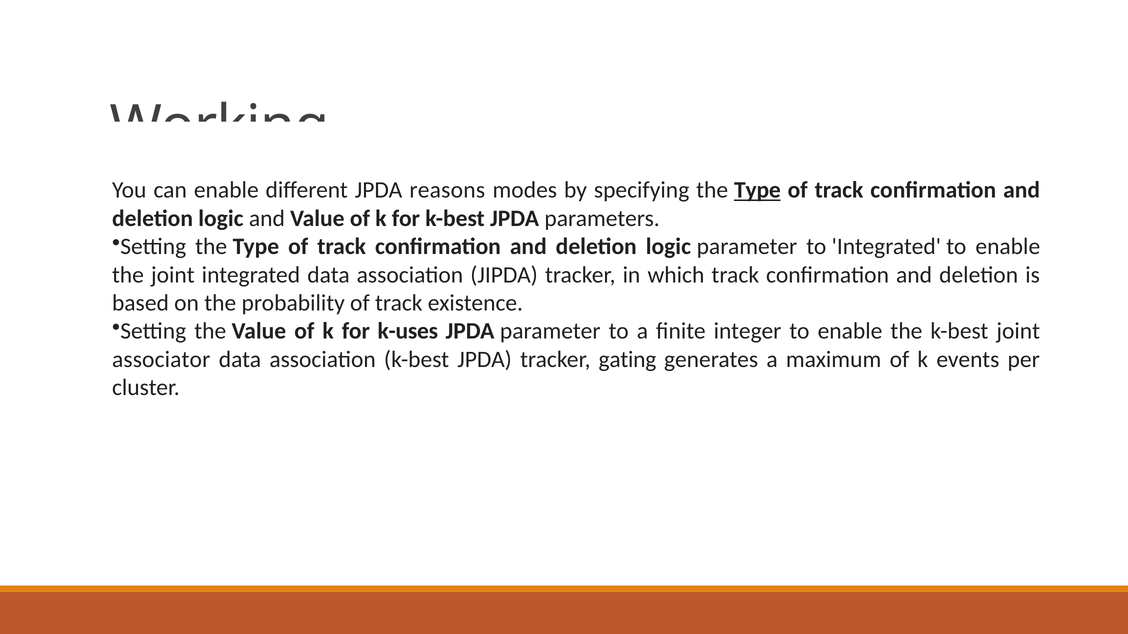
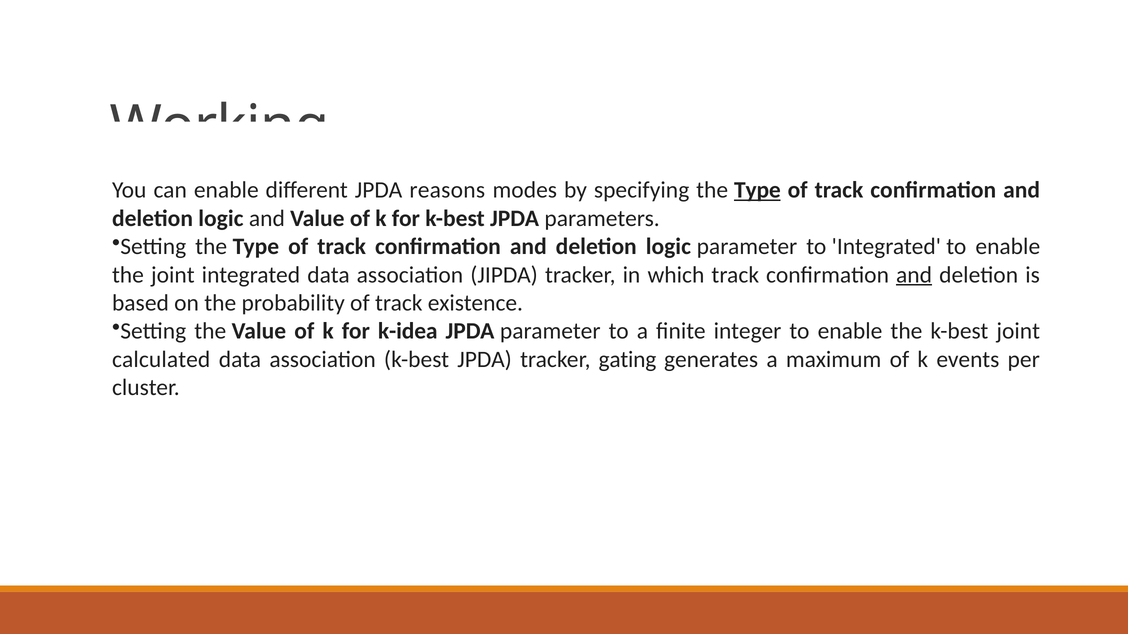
and at (914, 275) underline: none -> present
k-uses: k-uses -> k-idea
associator: associator -> calculated
